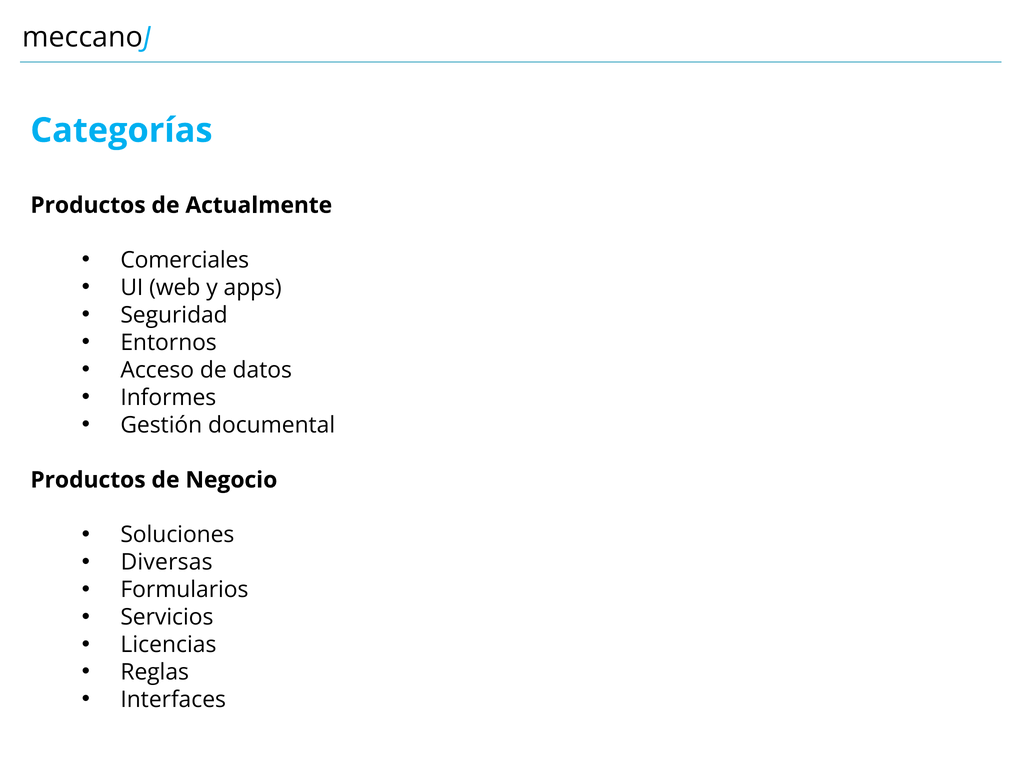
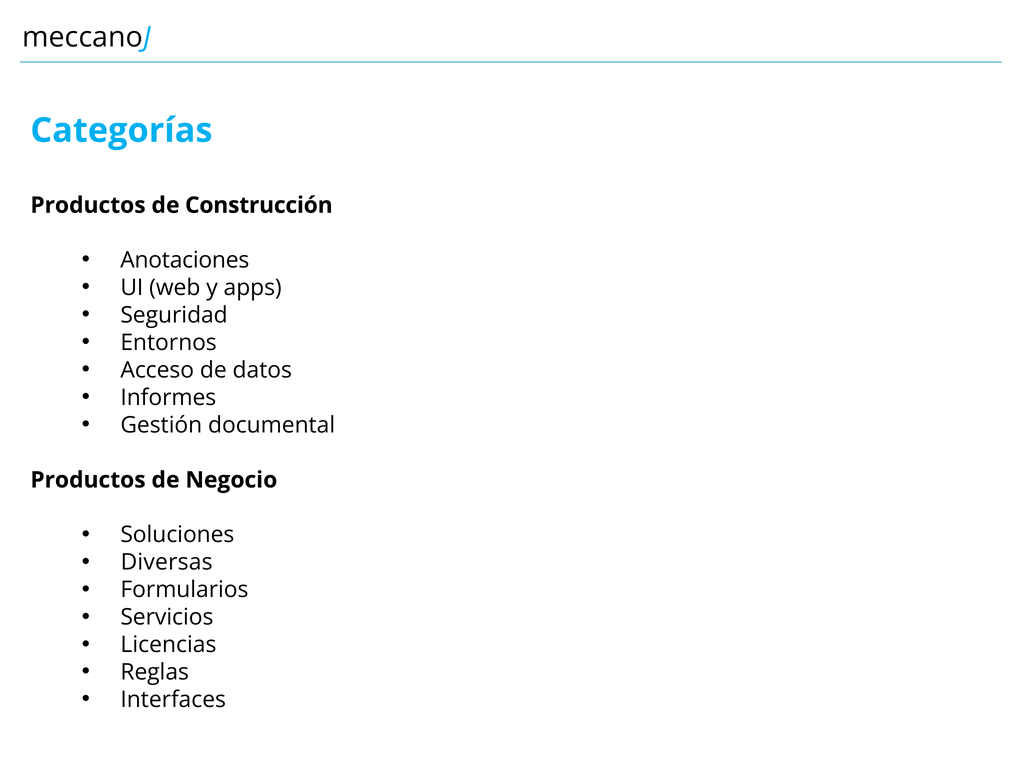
Actualmente: Actualmente -> Construcción
Comerciales: Comerciales -> Anotaciones
